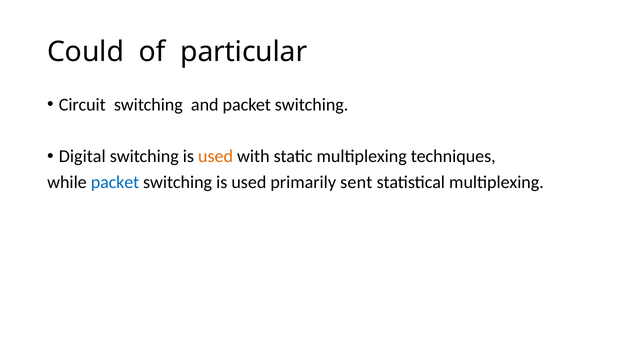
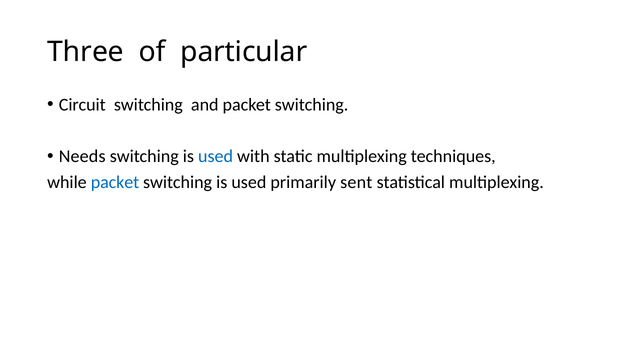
Could: Could -> Three
Digital: Digital -> Needs
used at (216, 157) colour: orange -> blue
